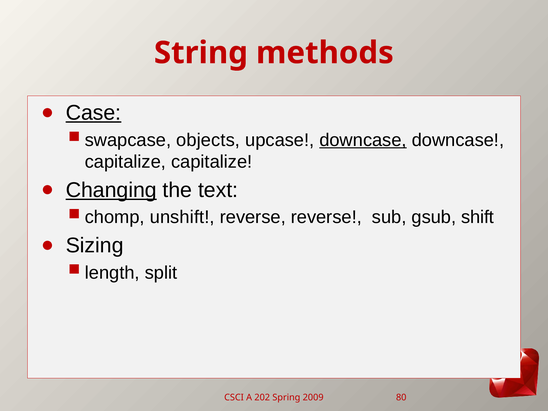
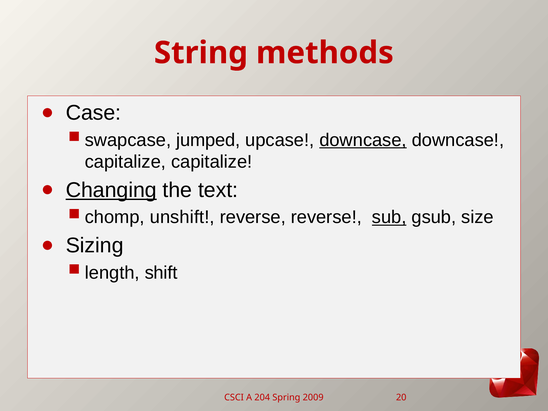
Case underline: present -> none
objects: objects -> jumped
sub underline: none -> present
shift: shift -> size
split: split -> shift
202: 202 -> 204
80: 80 -> 20
